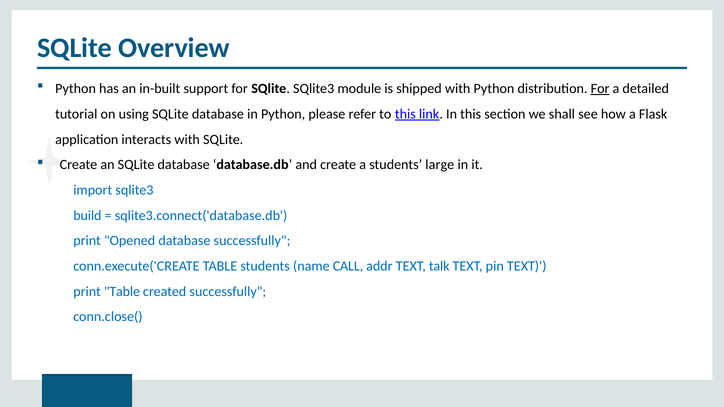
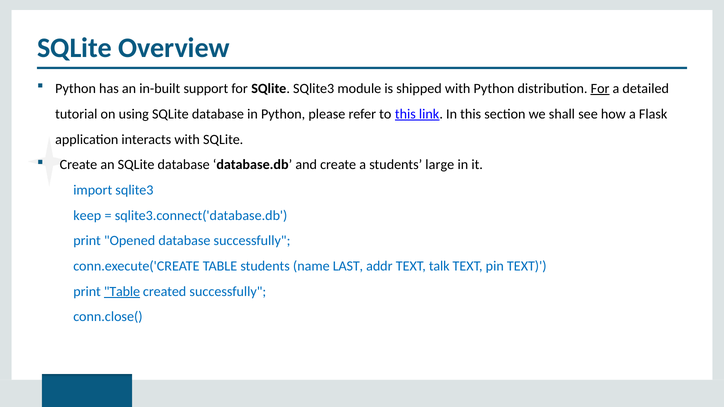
build: build -> keep
CALL: CALL -> LAST
Table at (122, 292) underline: none -> present
